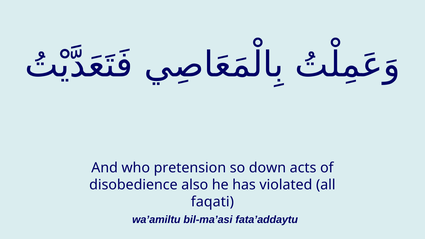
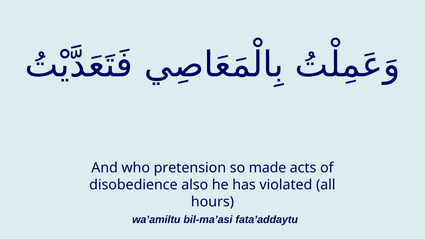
down: down -> made
faqati: faqati -> hours
